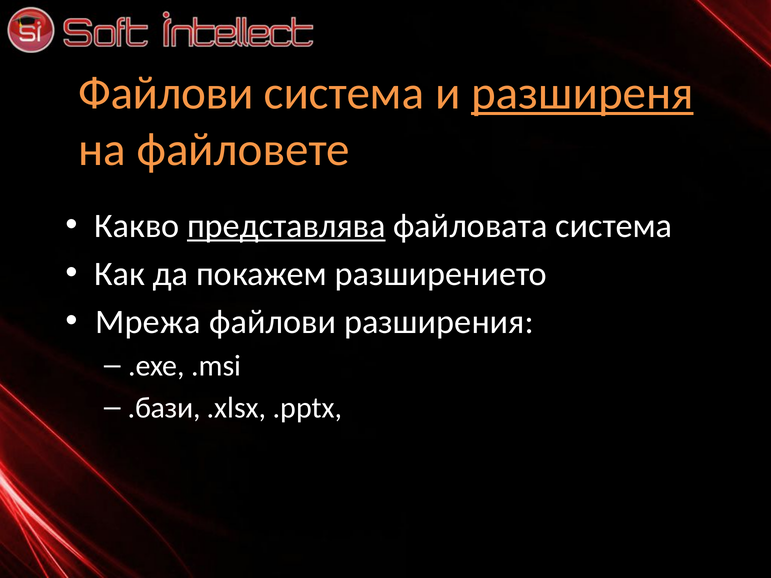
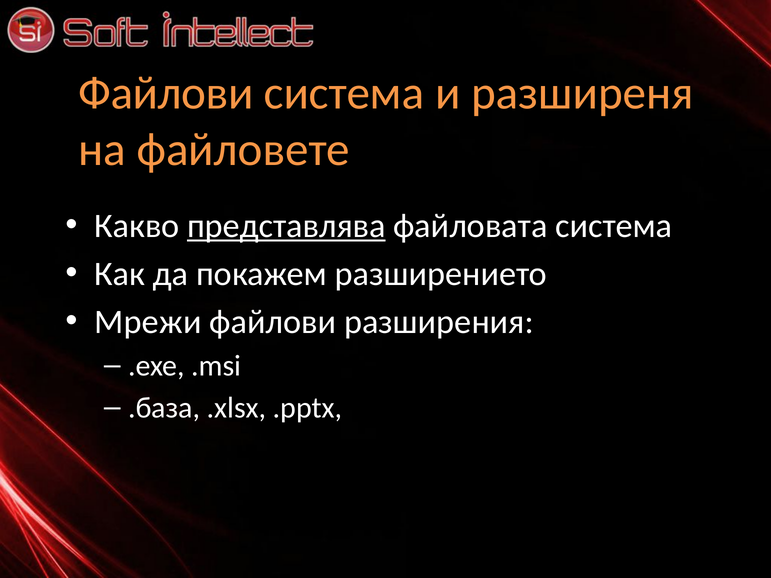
разширеня underline: present -> none
Мрежа: Мрежа -> Мрежи
.бази: .бази -> .база
